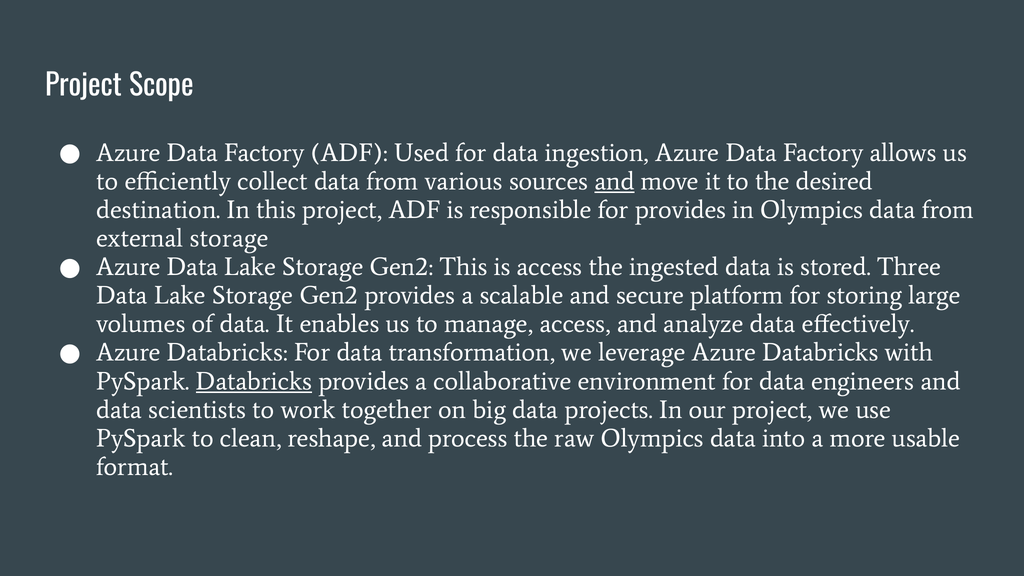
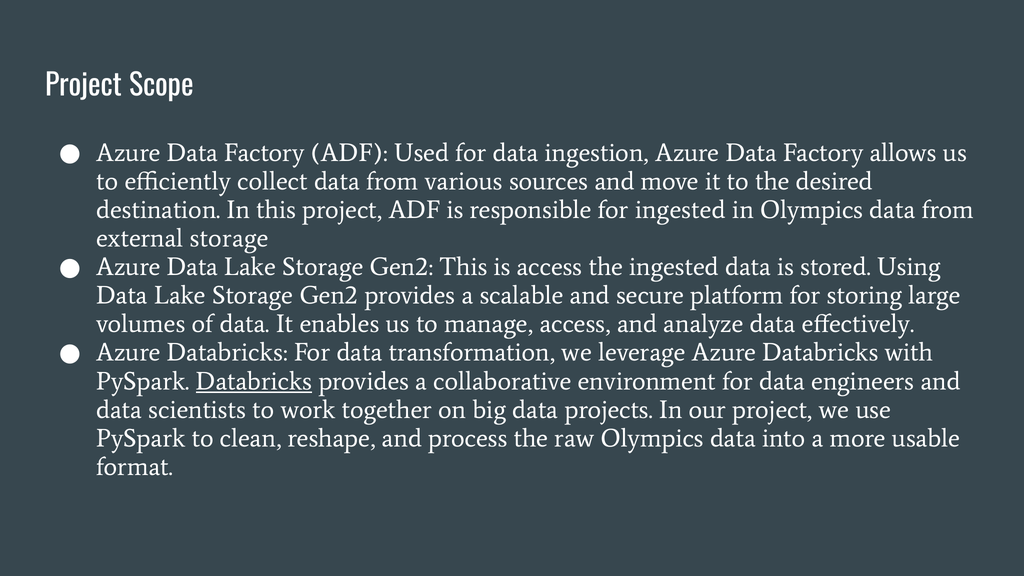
and at (615, 181) underline: present -> none
for provides: provides -> ingested
Three: Three -> Using
